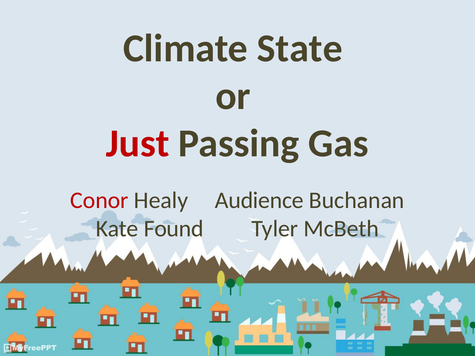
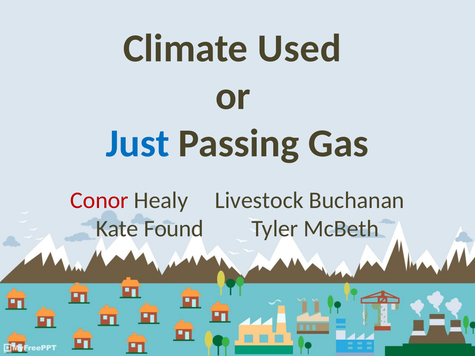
State: State -> Used
Just colour: red -> blue
Audience: Audience -> Livestock
